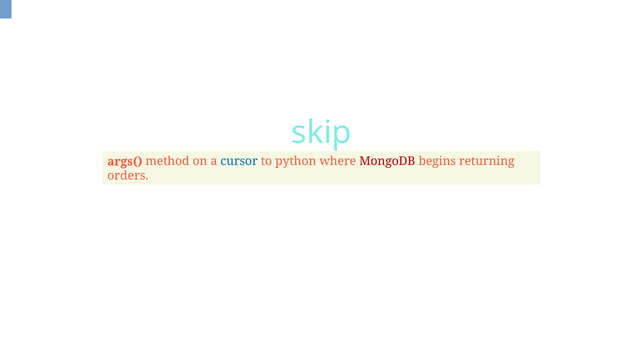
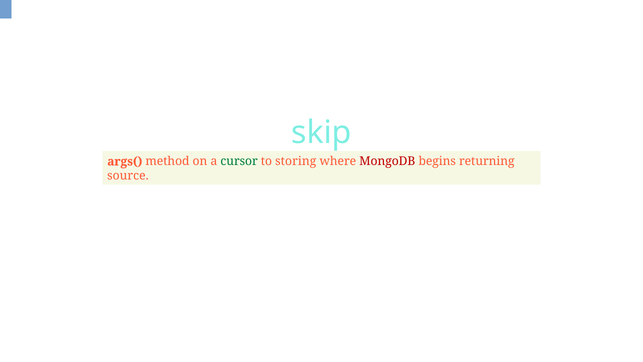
cursor colour: blue -> green
python: python -> storing
orders: orders -> source
